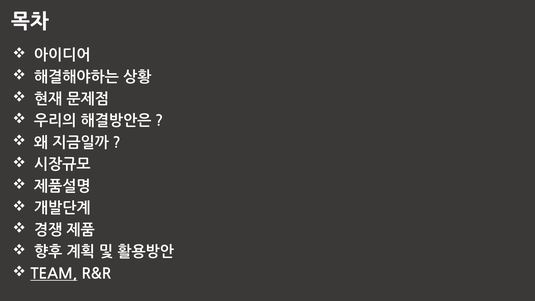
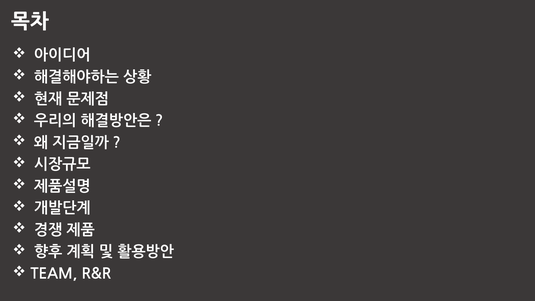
TEAM underline: present -> none
